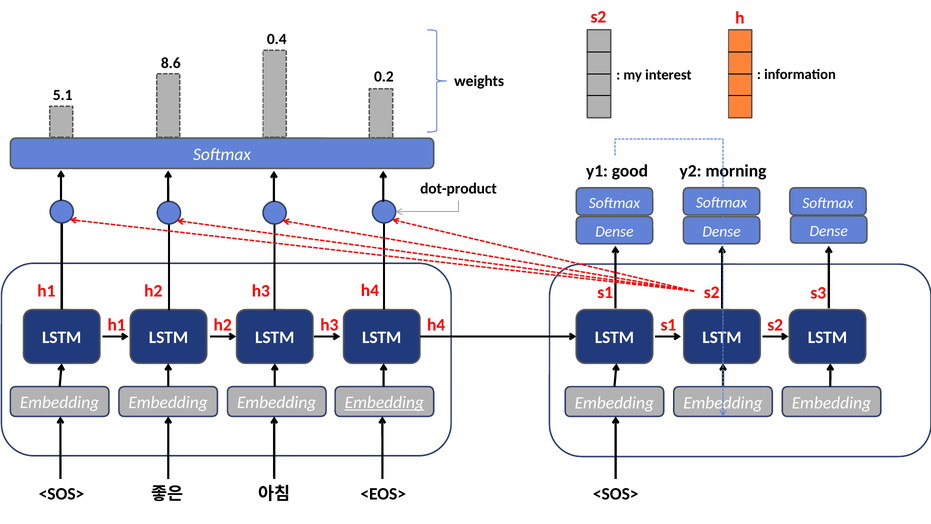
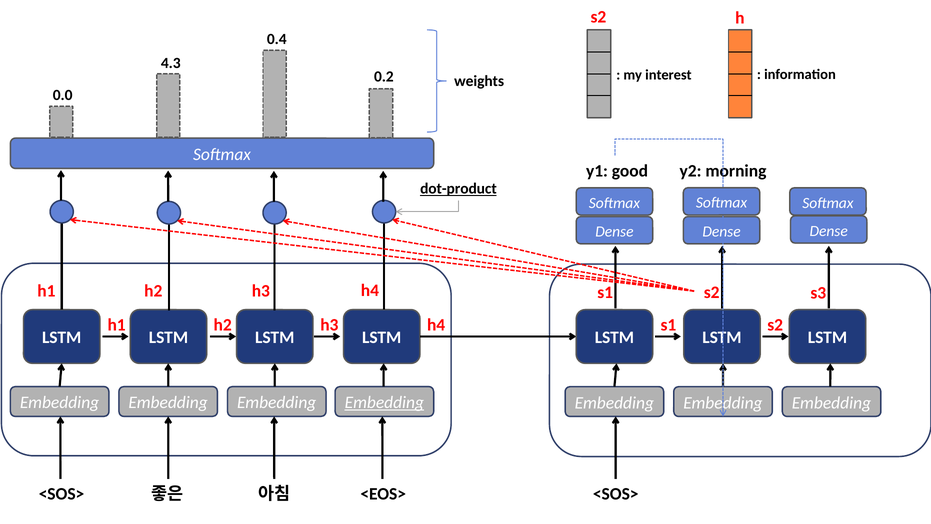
8.6: 8.6 -> 4.3
5.1: 5.1 -> 0.0
dot-product underline: none -> present
